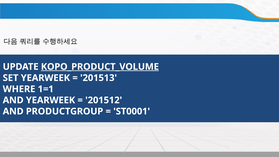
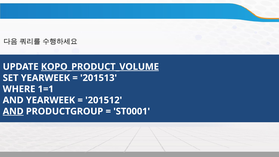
AND at (13, 111) underline: none -> present
